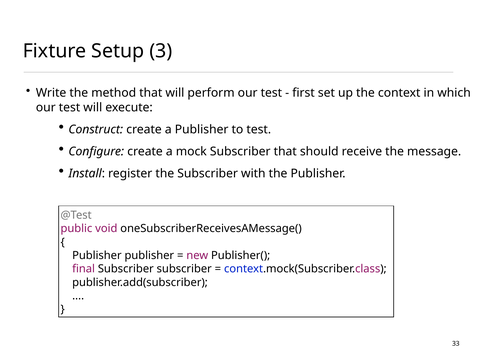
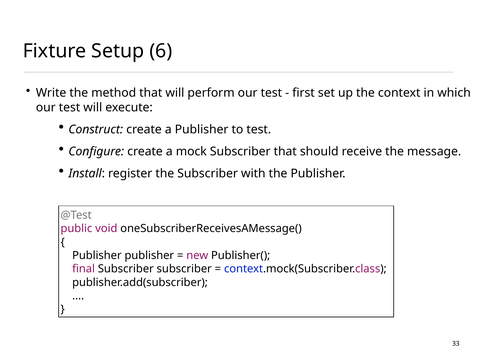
3: 3 -> 6
